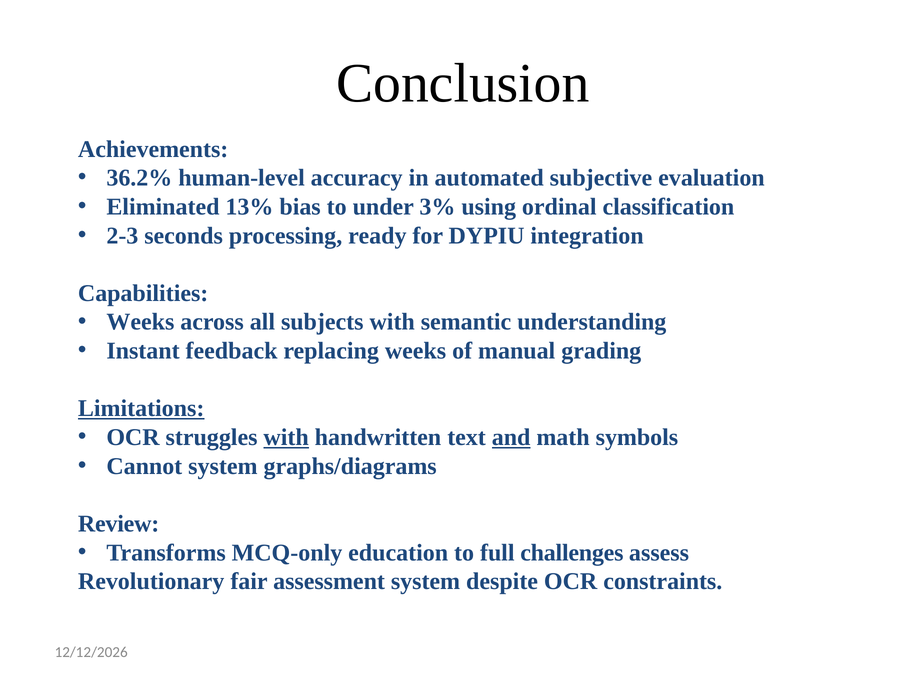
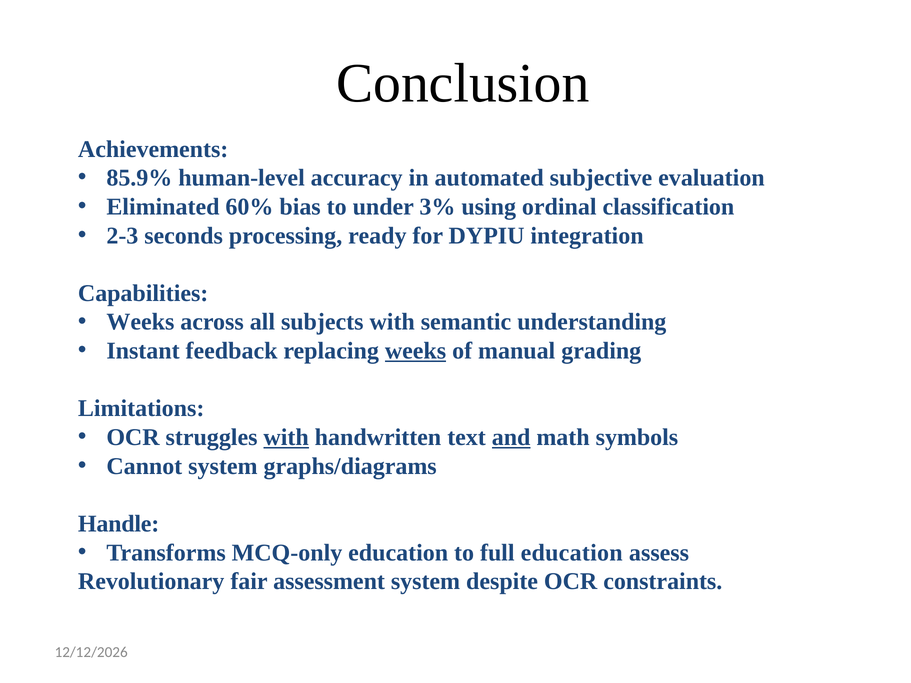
36.2%: 36.2% -> 85.9%
13%: 13% -> 60%
weeks at (416, 351) underline: none -> present
Limitations underline: present -> none
Review: Review -> Handle
full challenges: challenges -> education
